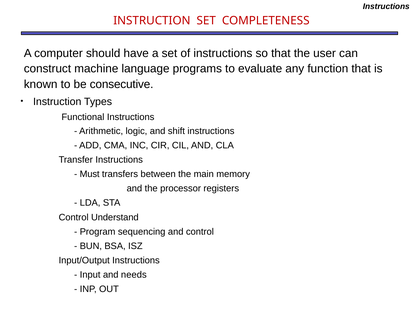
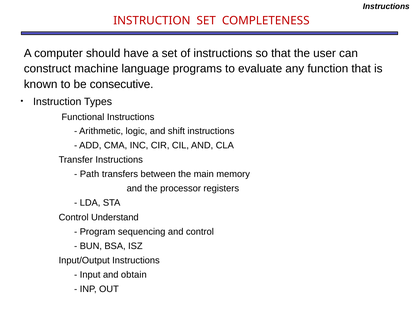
Must: Must -> Path
needs: needs -> obtain
